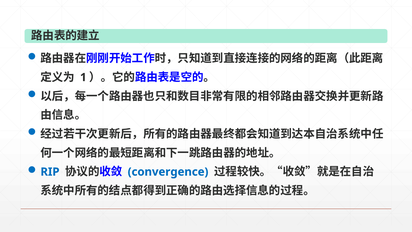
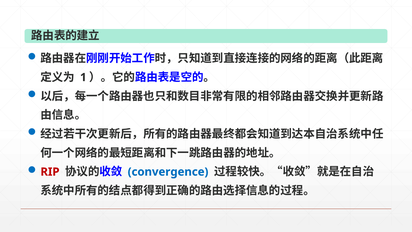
RIP colour: blue -> red
